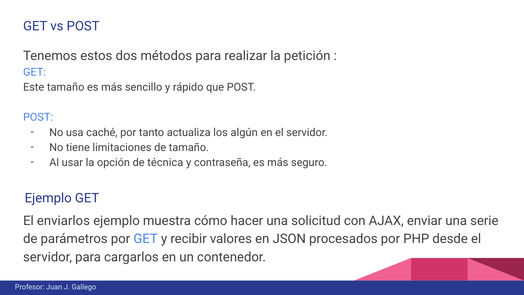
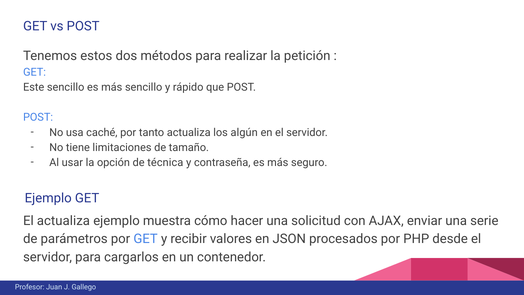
Este tamaño: tamaño -> sencillo
El enviarlos: enviarlos -> actualiza
